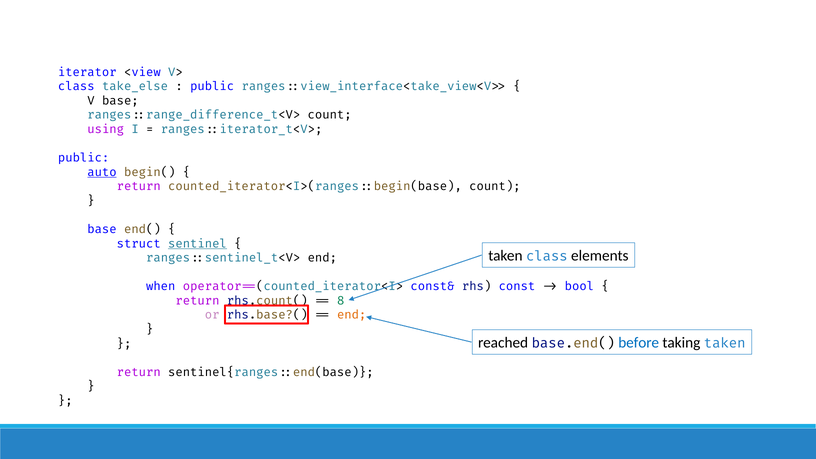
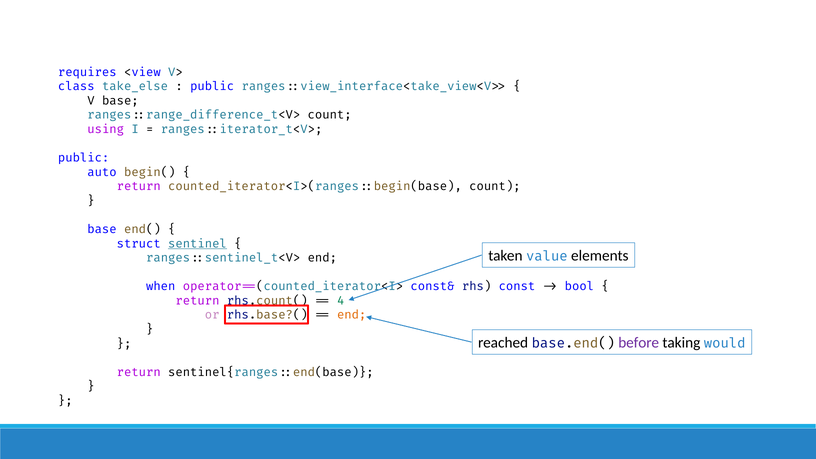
iterator: iterator -> requires
auto underline: present -> none
taken class: class -> value
8: 8 -> 4
before colour: blue -> purple
taking taken: taken -> would
